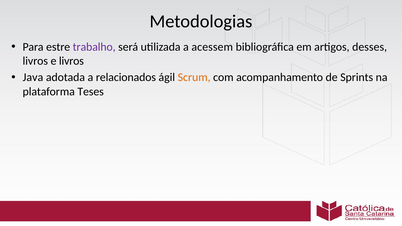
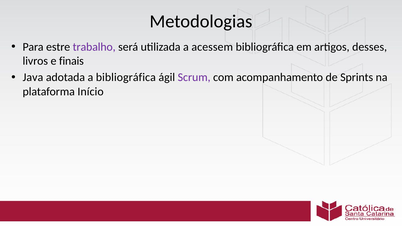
e livros: livros -> finais
a relacionados: relacionados -> bibliográfica
Scrum colour: orange -> purple
Teses: Teses -> Início
